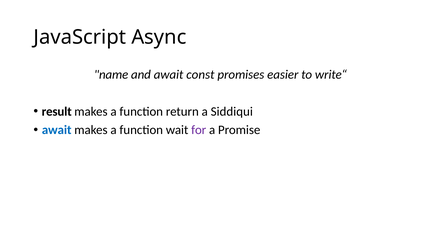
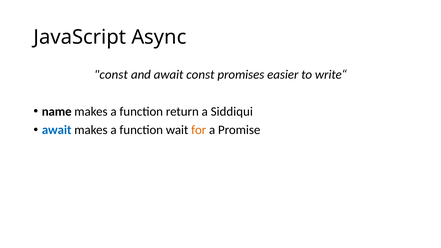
name at (111, 75): name -> const
result: result -> name
for colour: purple -> orange
